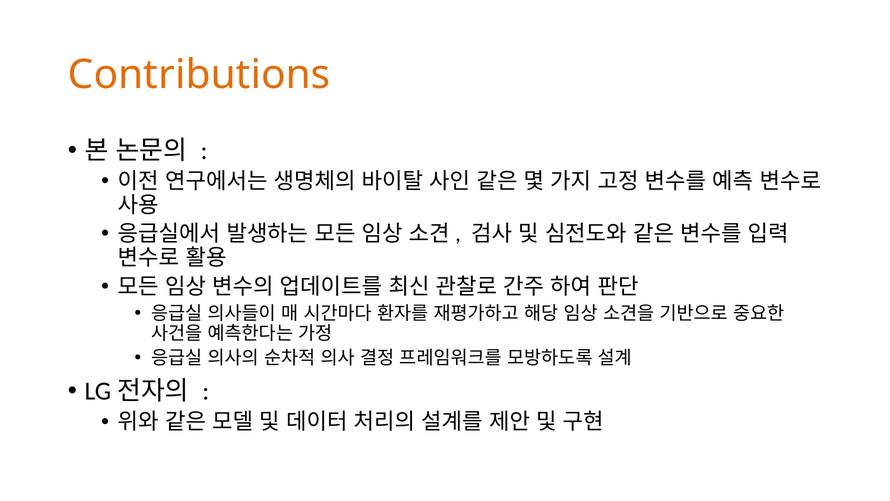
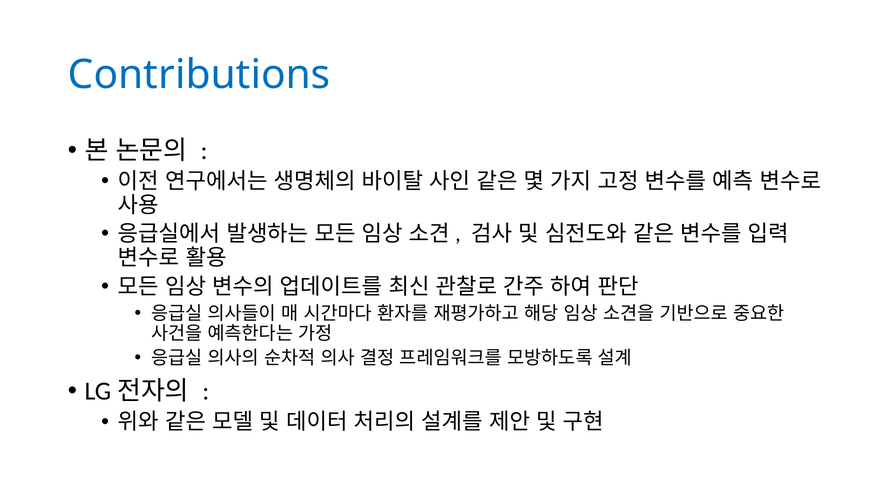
Contributions colour: orange -> blue
